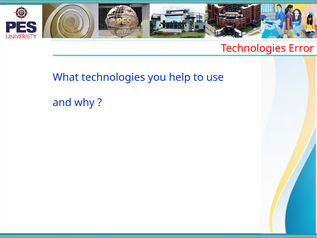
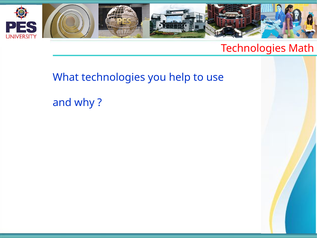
Error: Error -> Math
